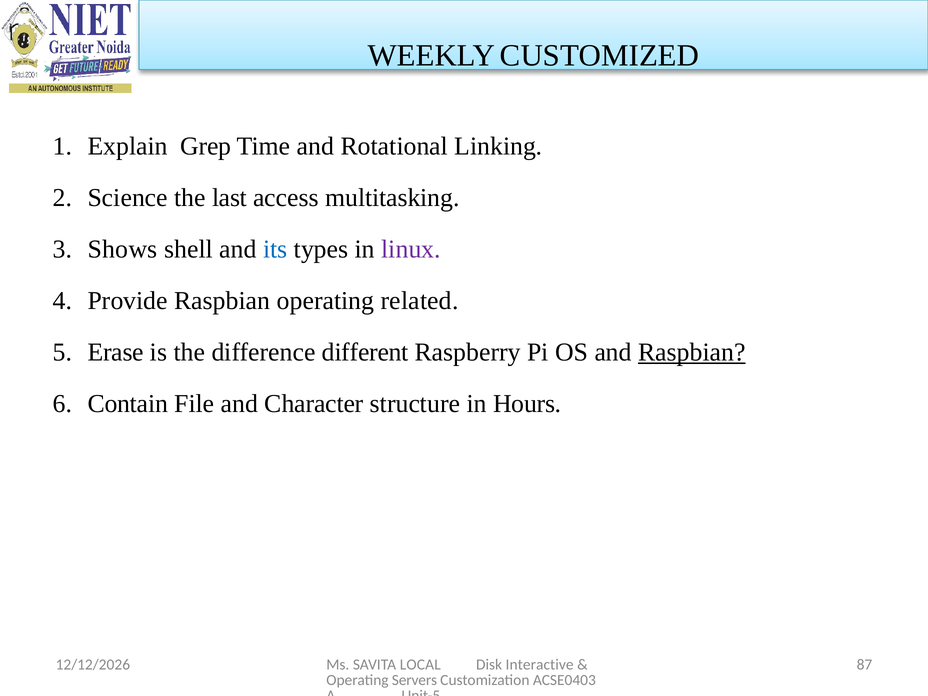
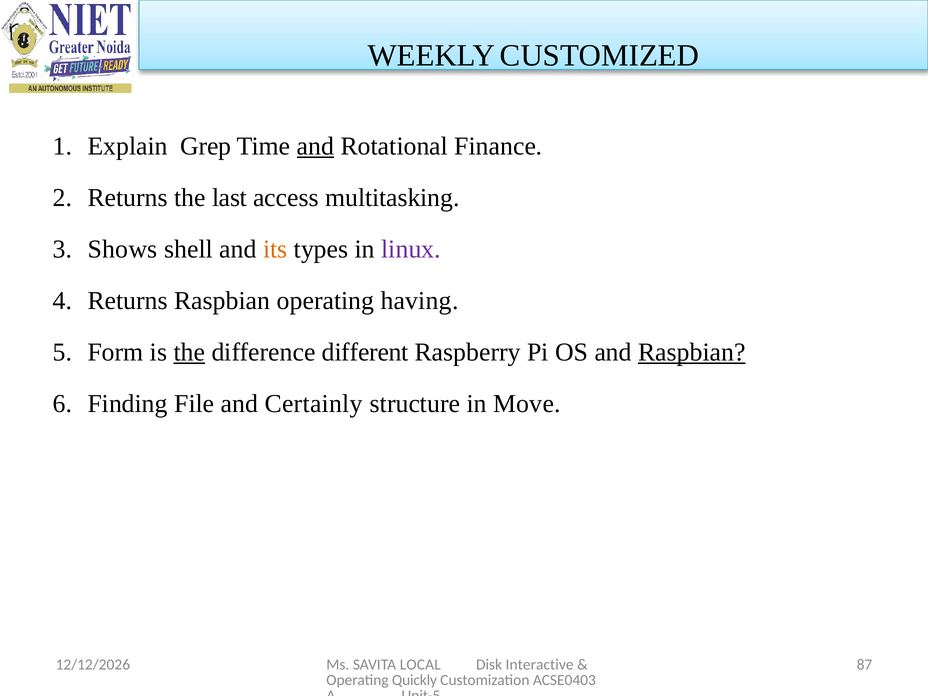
and at (316, 146) underline: none -> present
Linking: Linking -> Finance
Science at (128, 198): Science -> Returns
its colour: blue -> orange
Provide at (128, 301): Provide -> Returns
related: related -> having
Erase: Erase -> Form
the at (189, 352) underline: none -> present
Contain: Contain -> Finding
Character: Character -> Certainly
Hours: Hours -> Move
Servers: Servers -> Quickly
